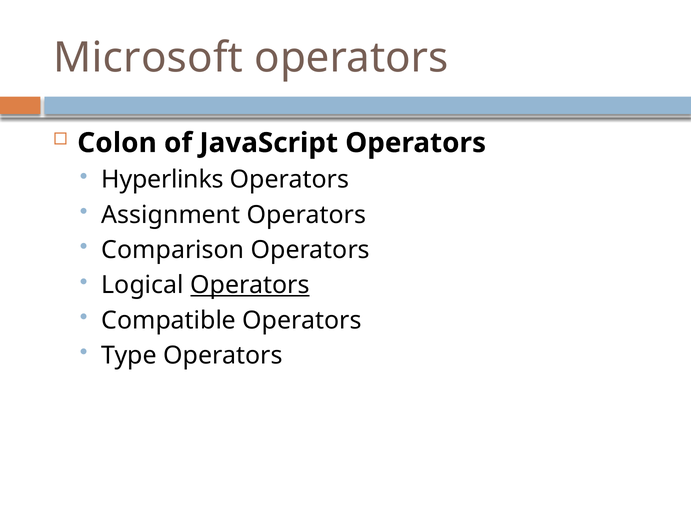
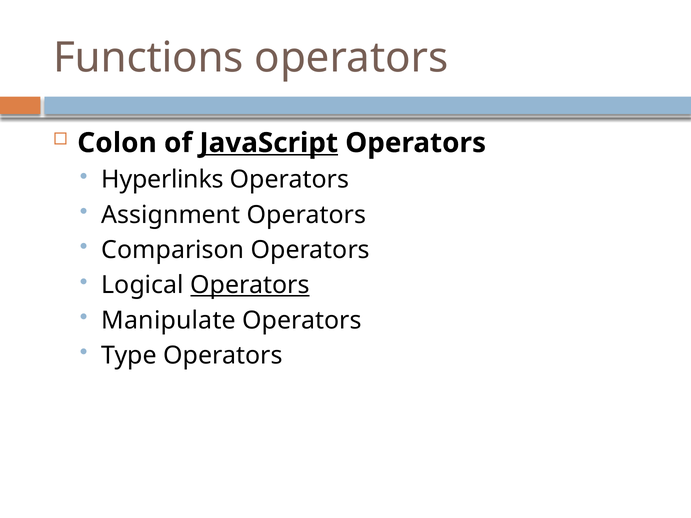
Microsoft: Microsoft -> Functions
JavaScript underline: none -> present
Compatible: Compatible -> Manipulate
